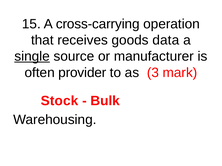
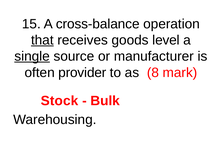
cross-carrying: cross-carrying -> cross-balance
that underline: none -> present
data: data -> level
3: 3 -> 8
